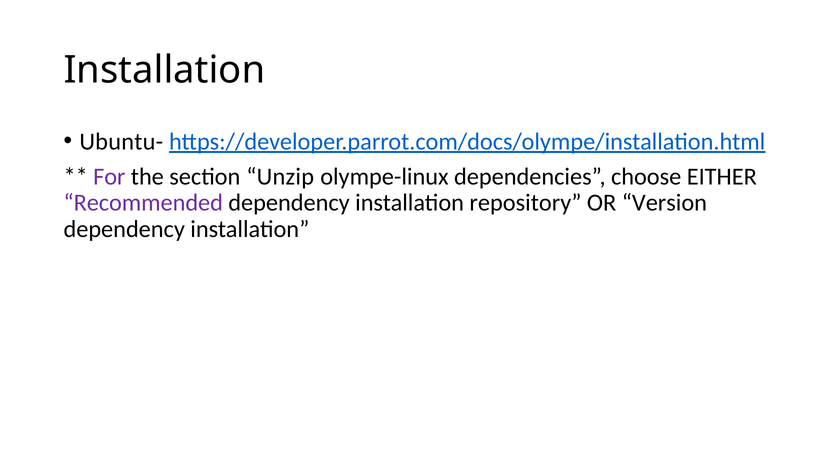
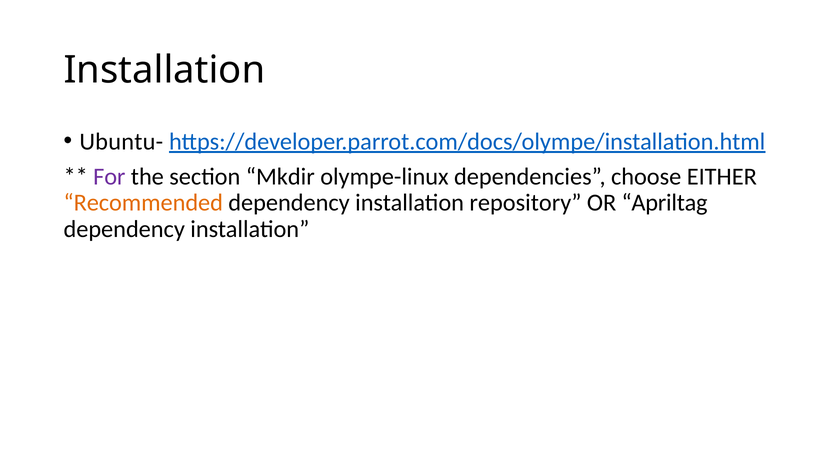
Unzip: Unzip -> Mkdir
Recommended colour: purple -> orange
Version: Version -> Apriltag
